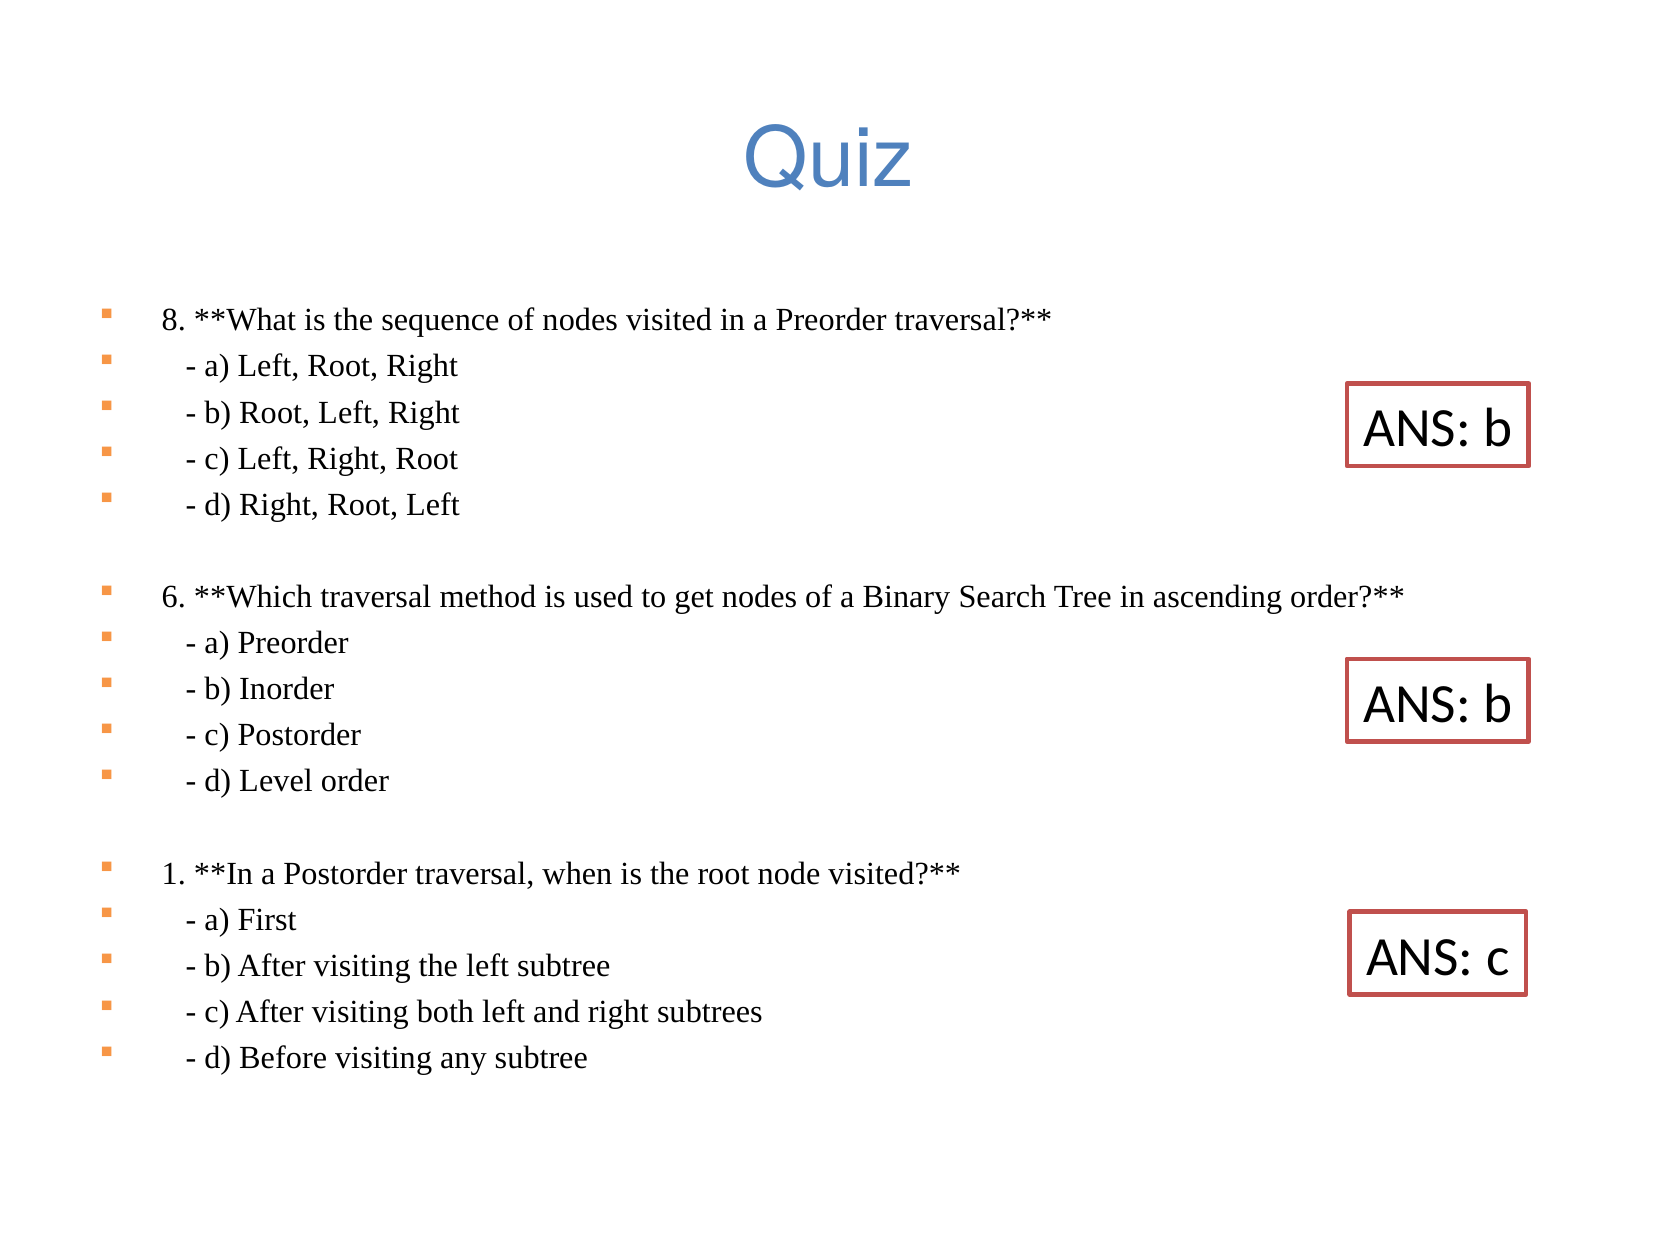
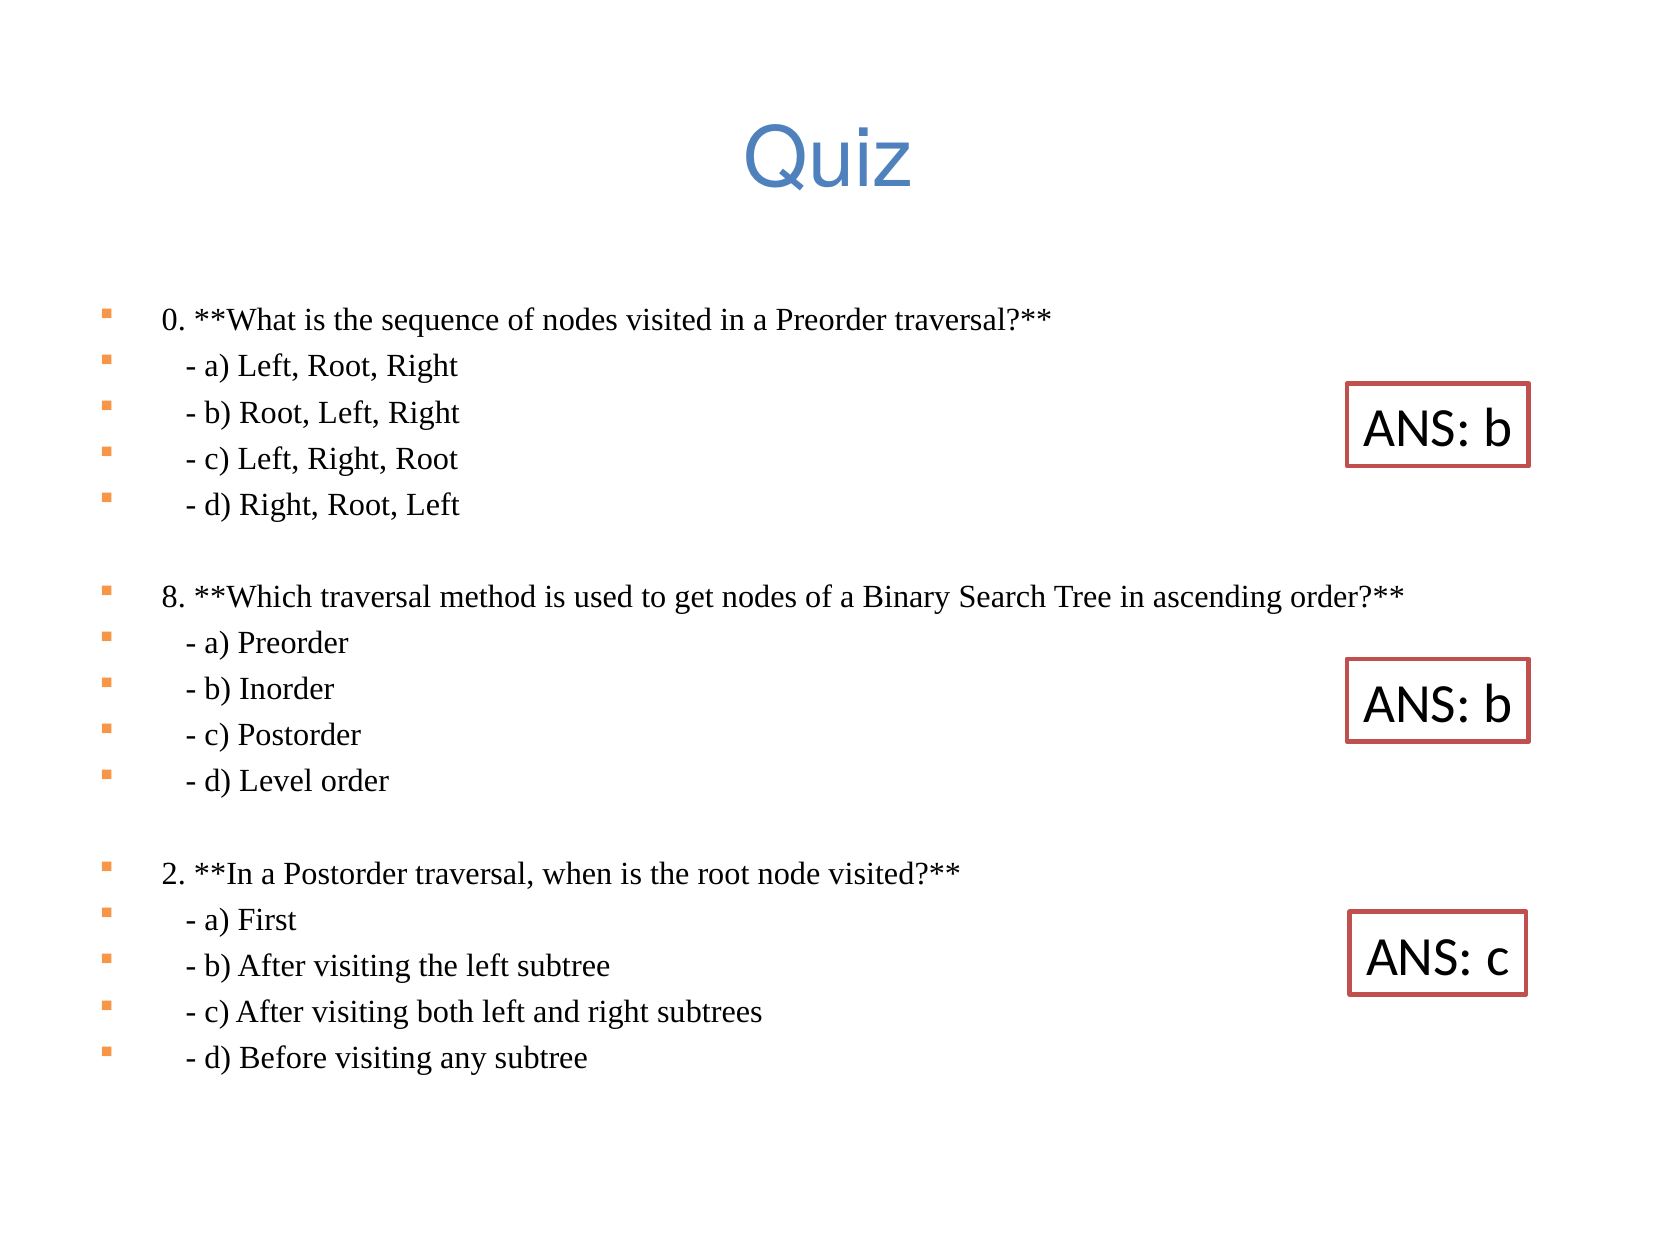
8: 8 -> 0
6: 6 -> 8
1: 1 -> 2
